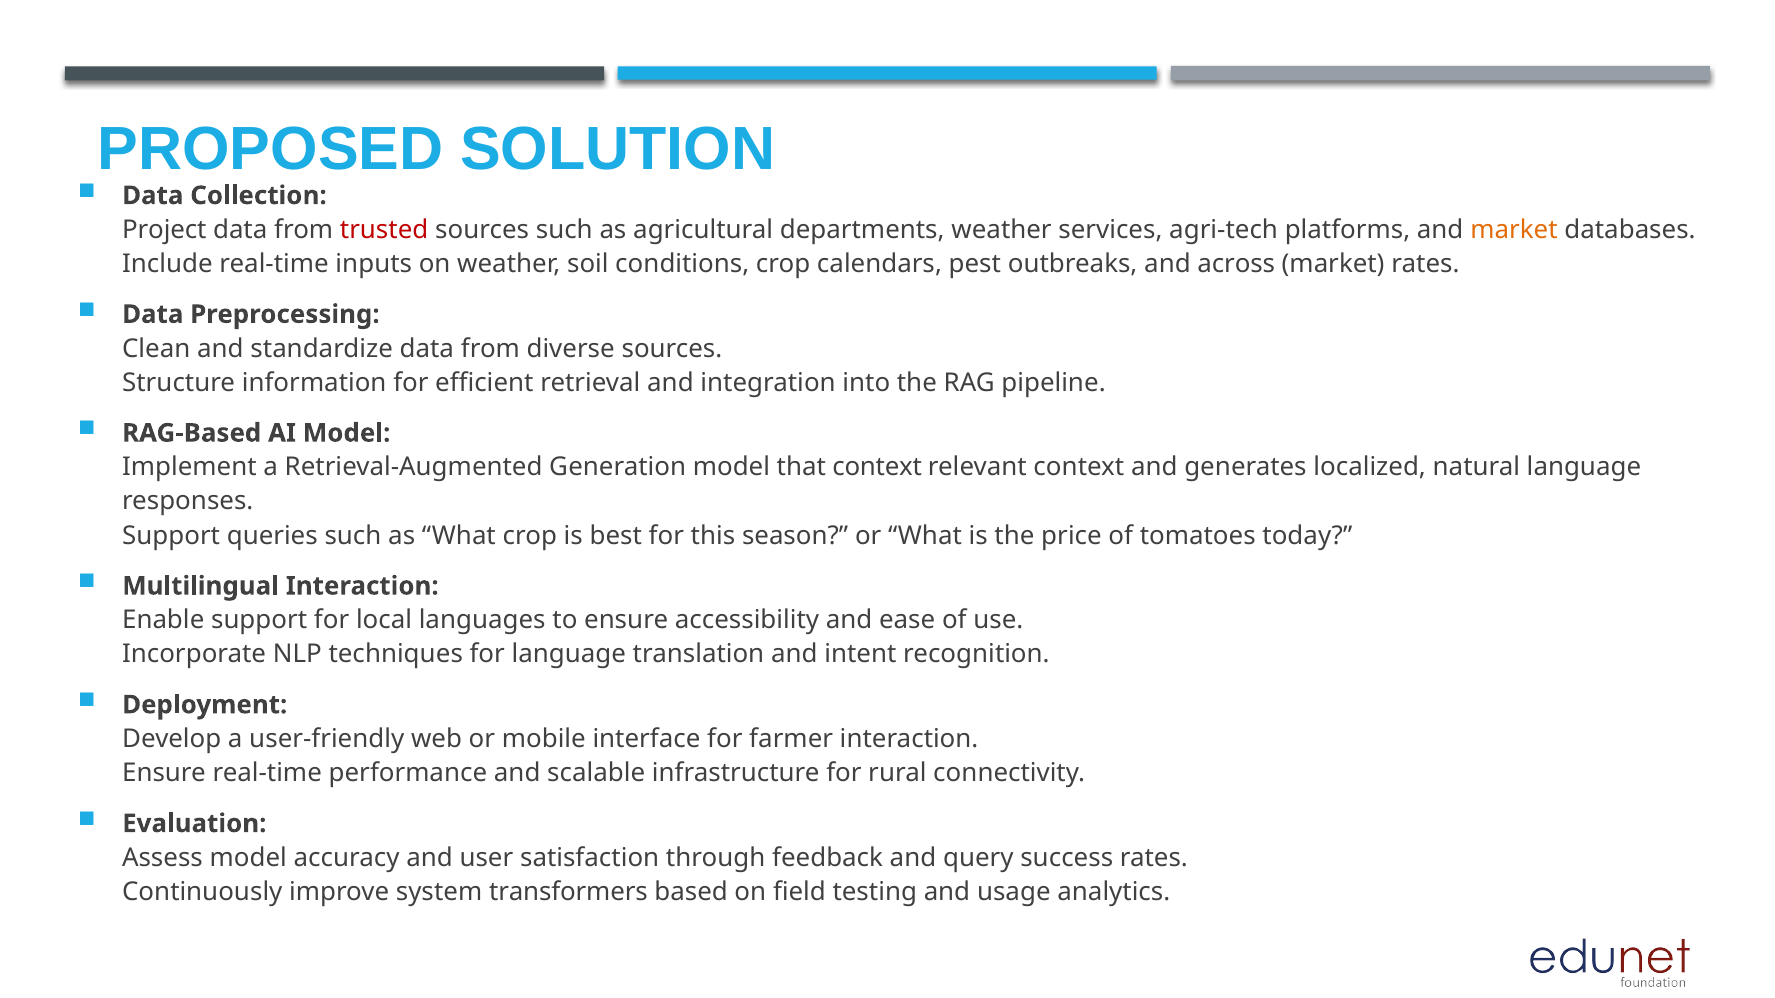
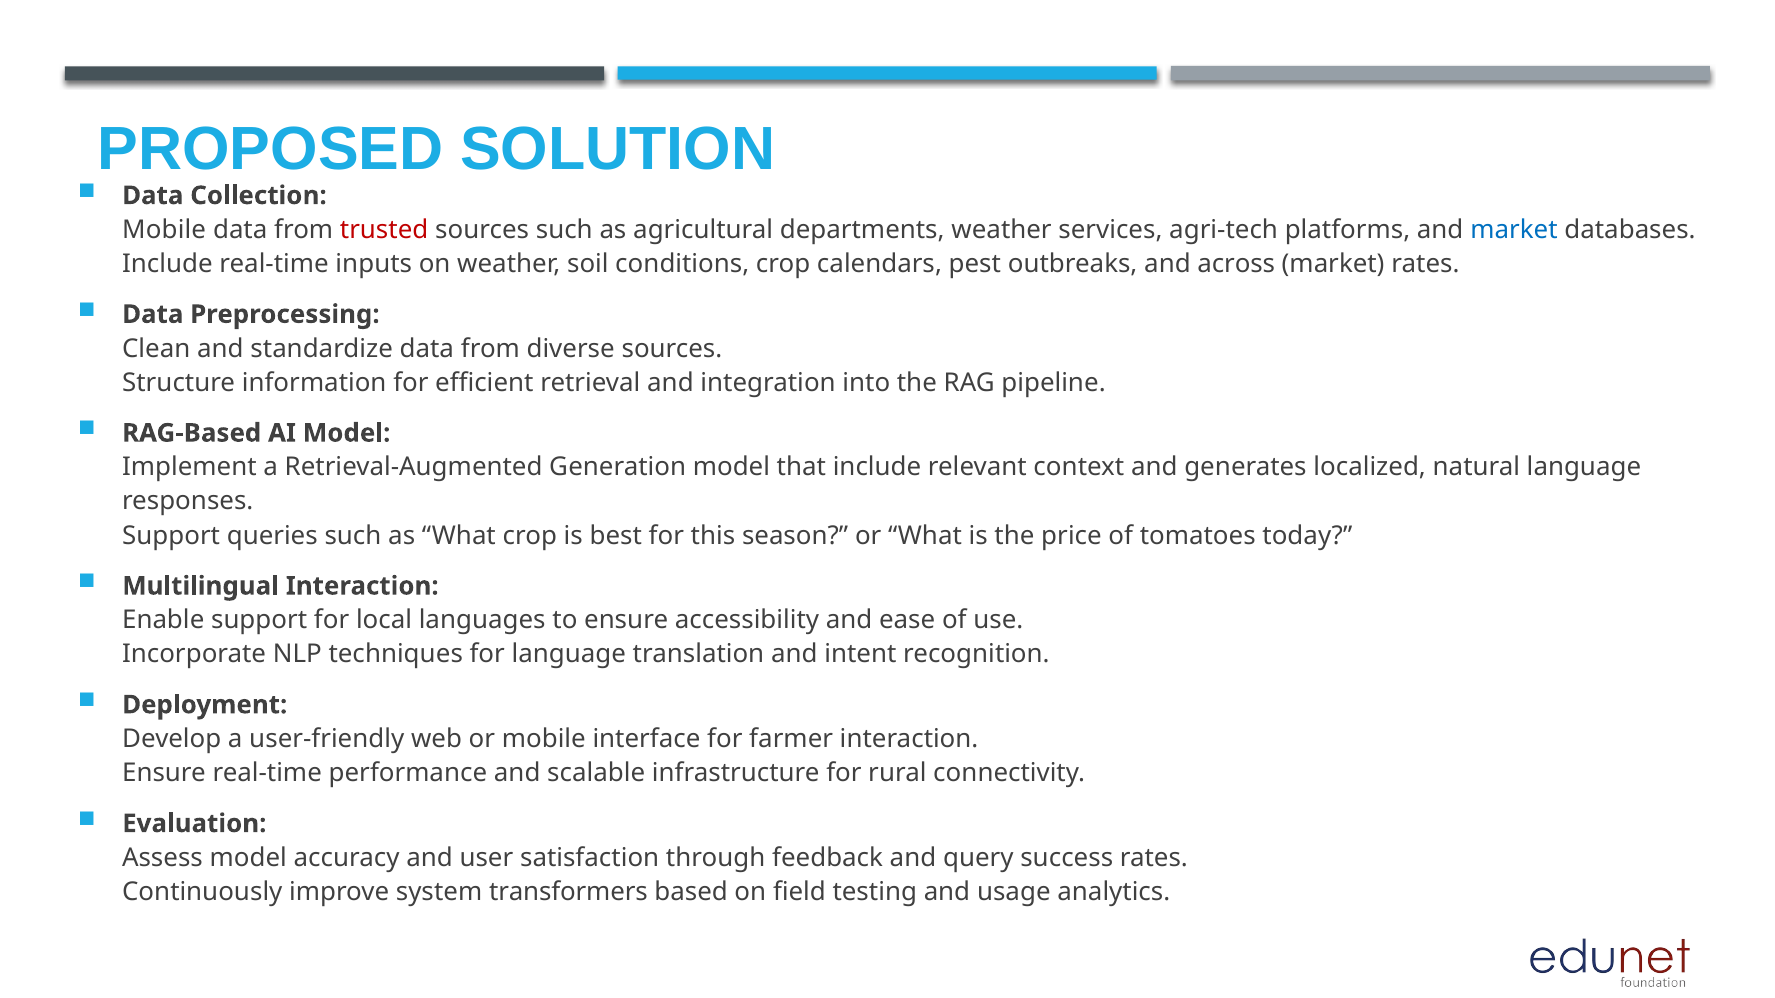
Project at (164, 230): Project -> Mobile
market at (1514, 230) colour: orange -> blue
that context: context -> include
